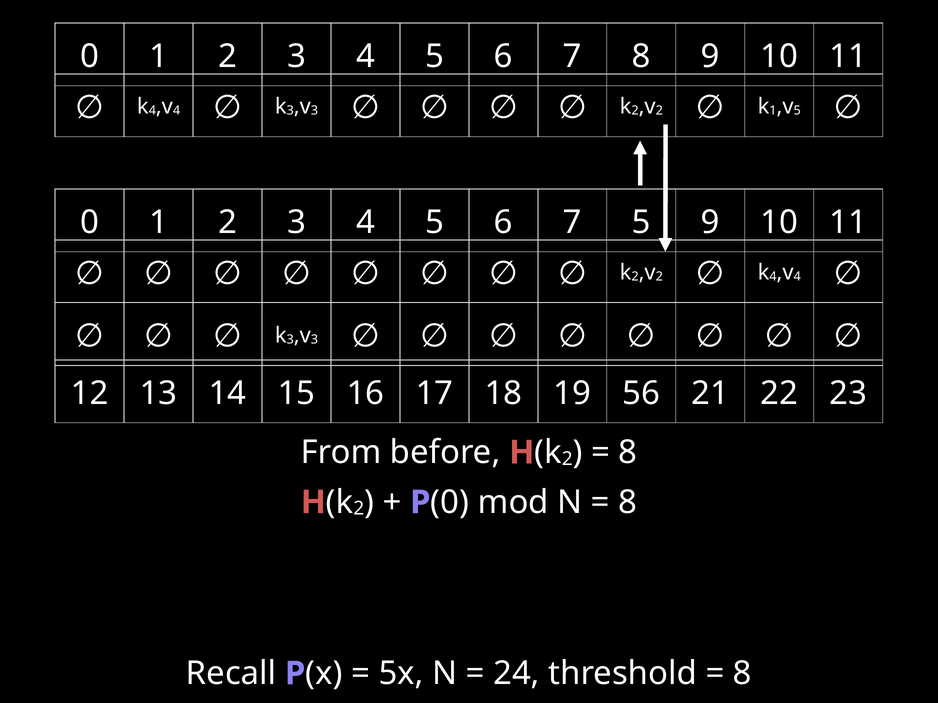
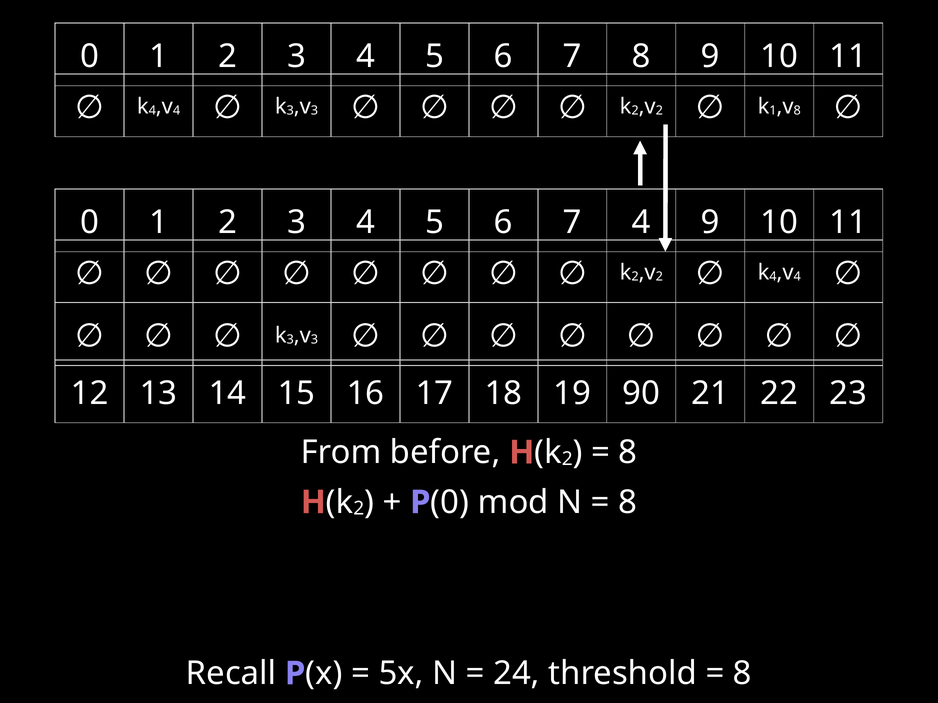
5 at (797, 111): 5 -> 8
7 5: 5 -> 4
56: 56 -> 90
